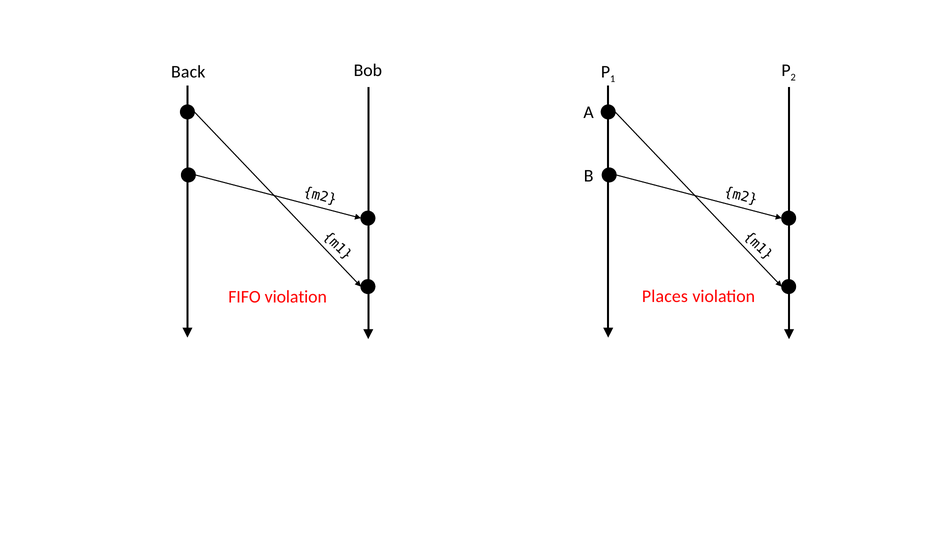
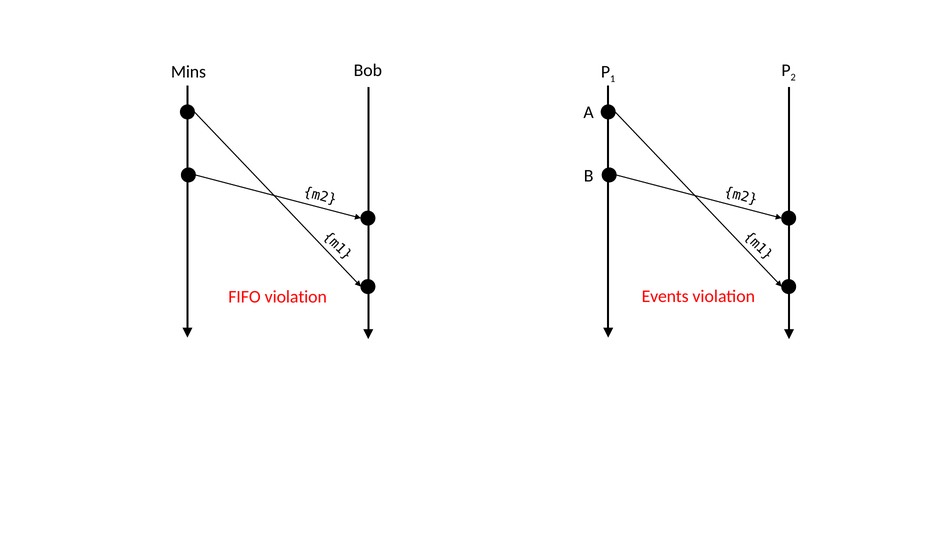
Back: Back -> Mins
Places: Places -> Events
